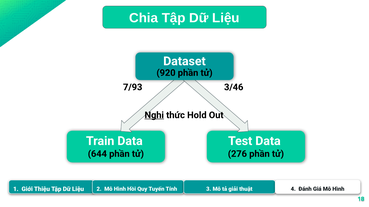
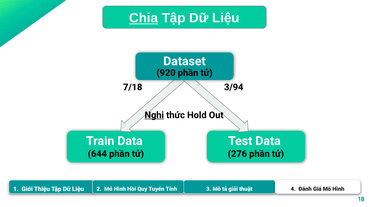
Chia underline: none -> present
7/93: 7/93 -> 7/18
3/46: 3/46 -> 3/94
